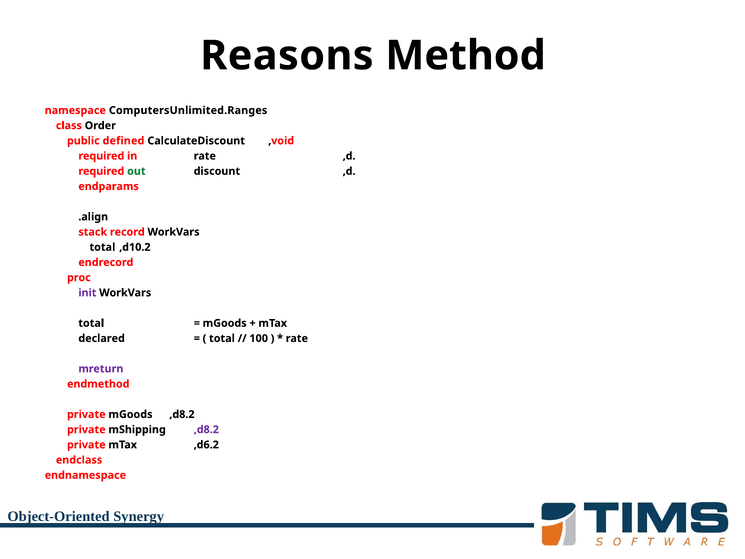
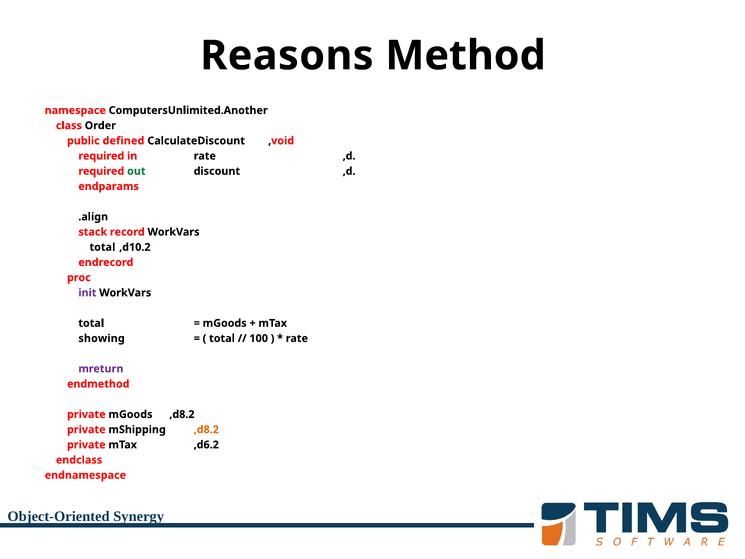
ComputersUnlimited.Ranges: ComputersUnlimited.Ranges -> ComputersUnlimited.Another
declared: declared -> showing
,d8.2 at (206, 429) colour: purple -> orange
